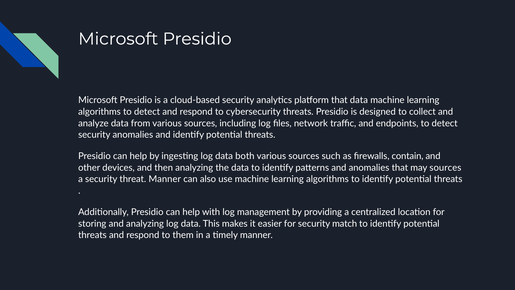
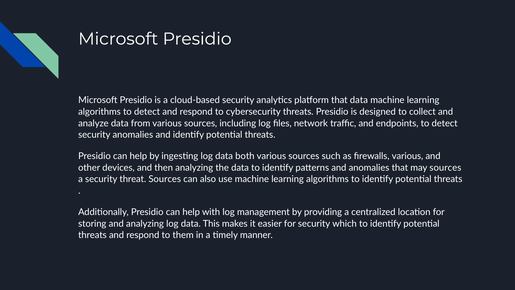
firewalls contain: contain -> various
threat Manner: Manner -> Sources
match: match -> which
